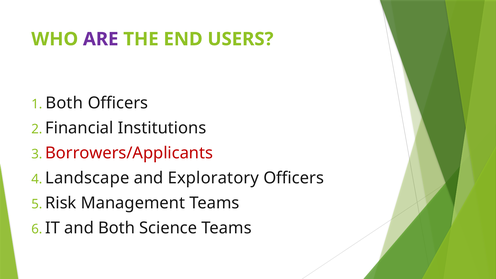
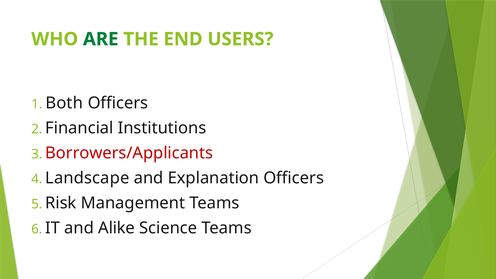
ARE colour: purple -> green
Exploratory: Exploratory -> Explanation
and Both: Both -> Alike
